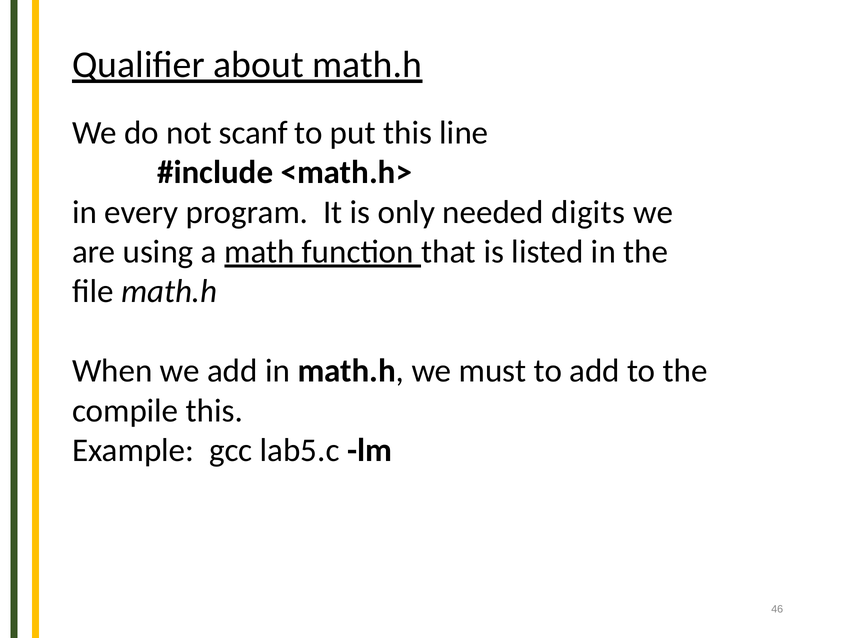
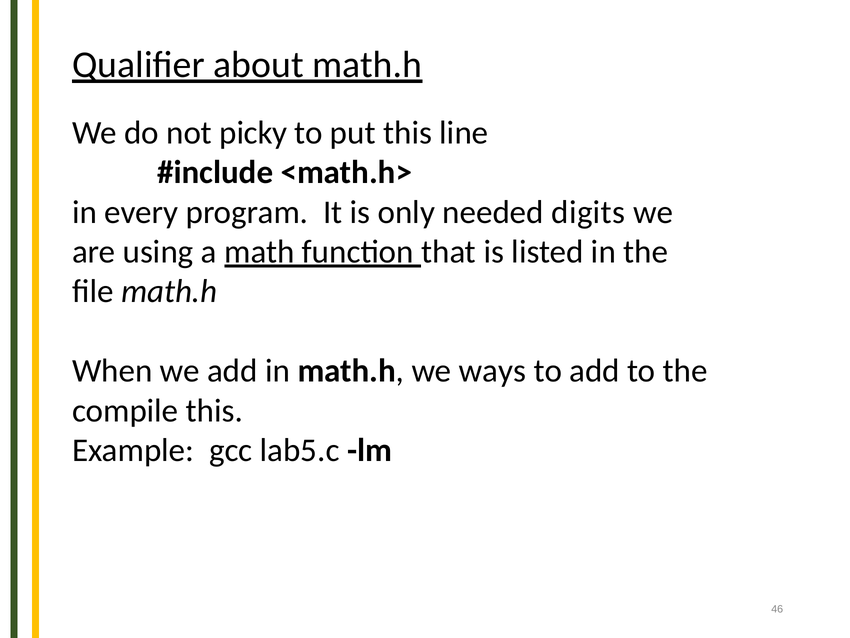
scanf: scanf -> picky
must: must -> ways
